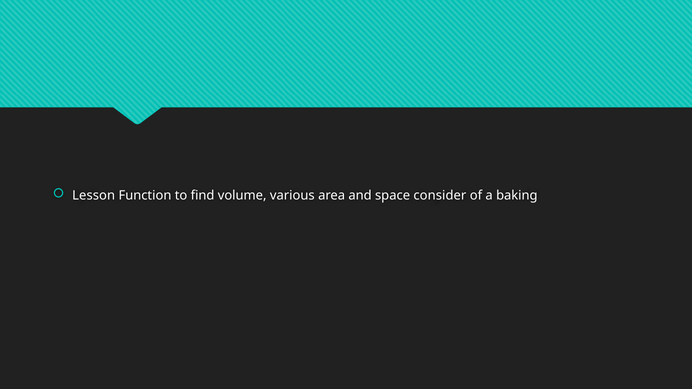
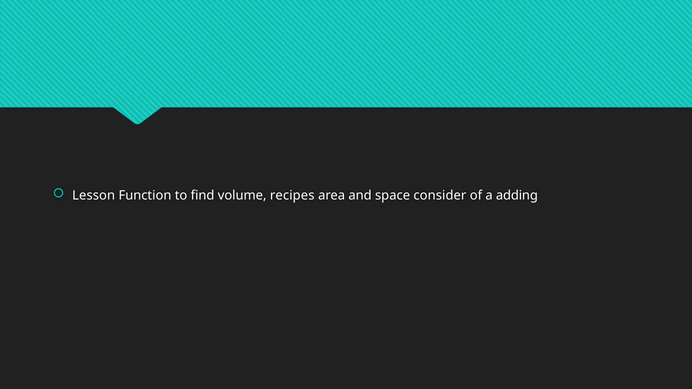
various: various -> recipes
baking: baking -> adding
